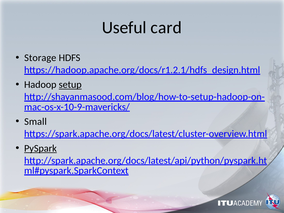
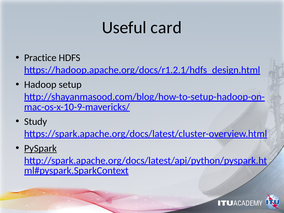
Storage: Storage -> Practice
setup underline: present -> none
Small: Small -> Study
